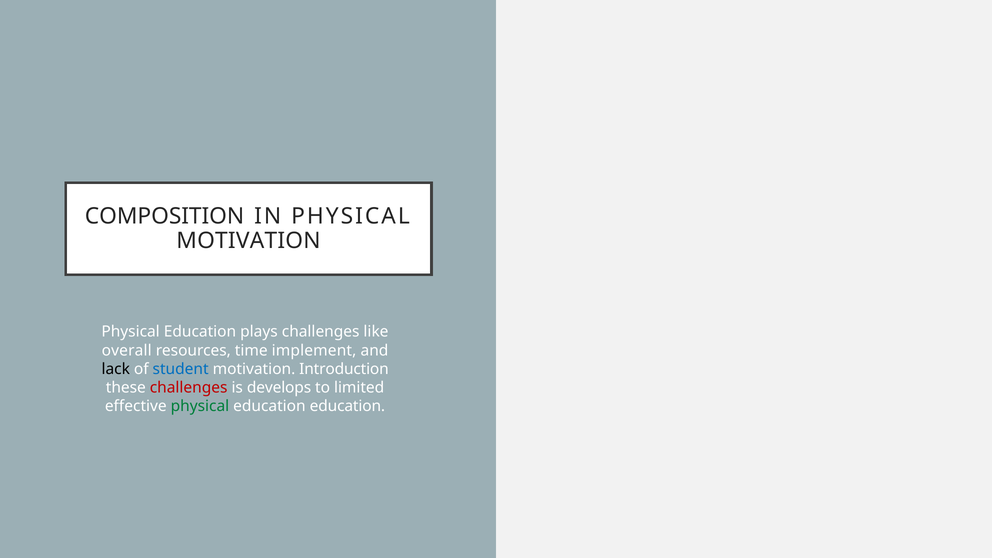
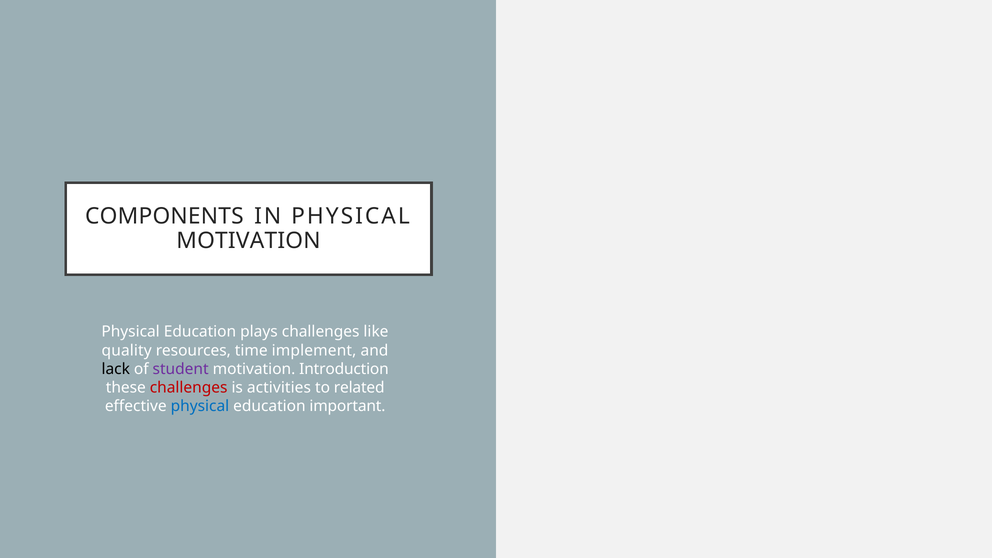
COMPOSITION: COMPOSITION -> COMPONENTS
overall: overall -> quality
student colour: blue -> purple
develops: develops -> activities
limited: limited -> related
physical at (200, 406) colour: green -> blue
education education: education -> important
